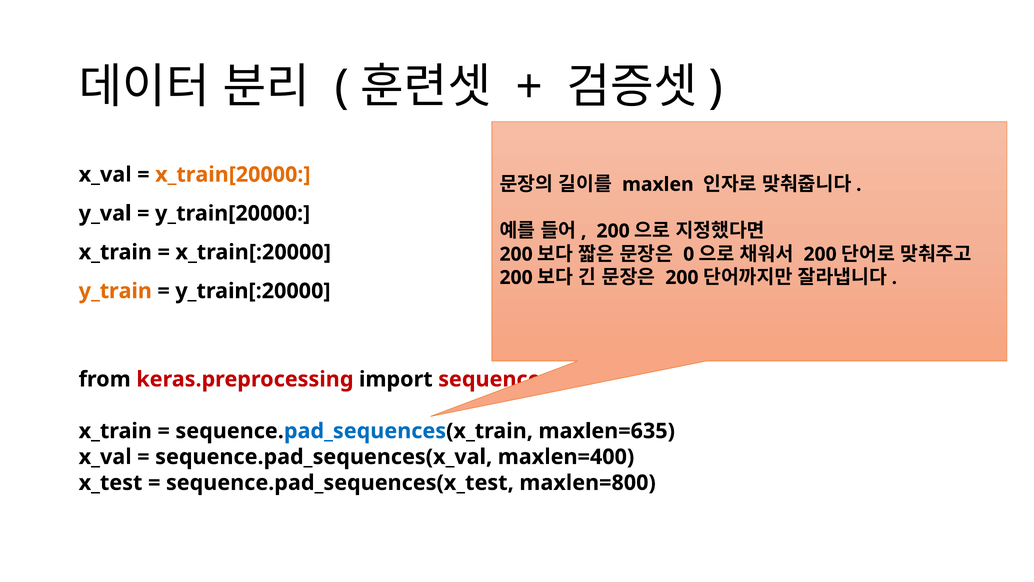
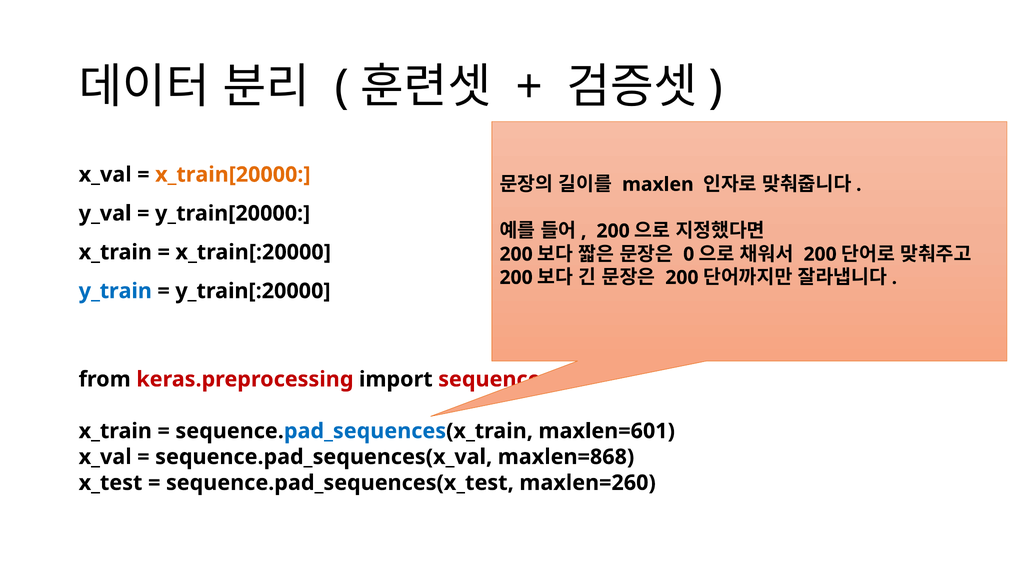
y_train colour: orange -> blue
maxlen=635: maxlen=635 -> maxlen=601
maxlen=400: maxlen=400 -> maxlen=868
maxlen=800: maxlen=800 -> maxlen=260
